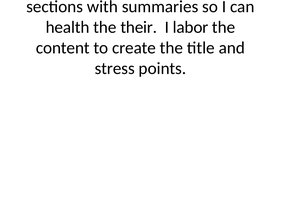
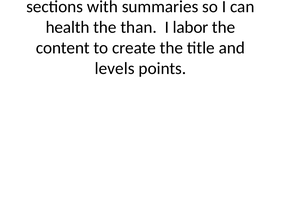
their: their -> than
stress: stress -> levels
